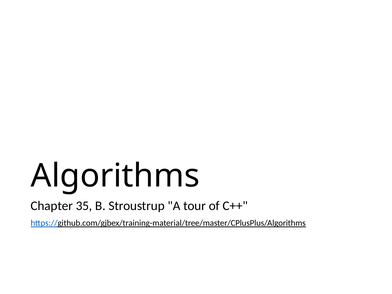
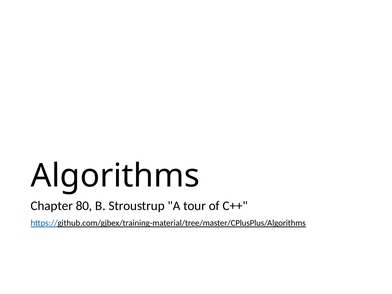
35: 35 -> 80
